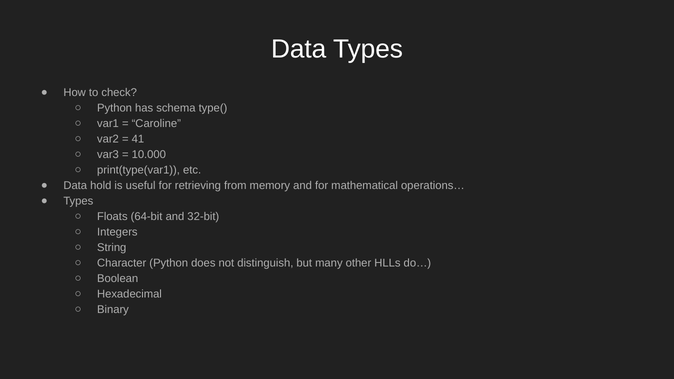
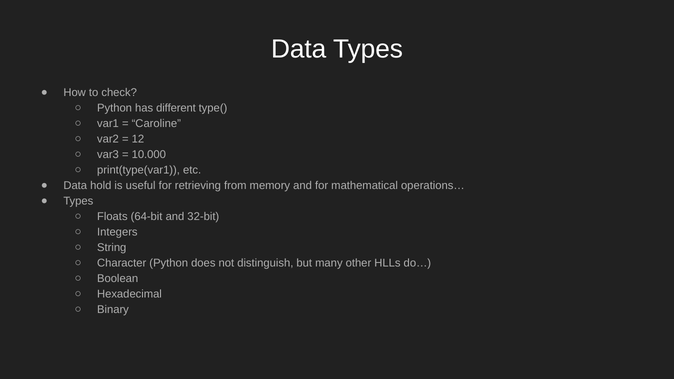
schema: schema -> different
41: 41 -> 12
